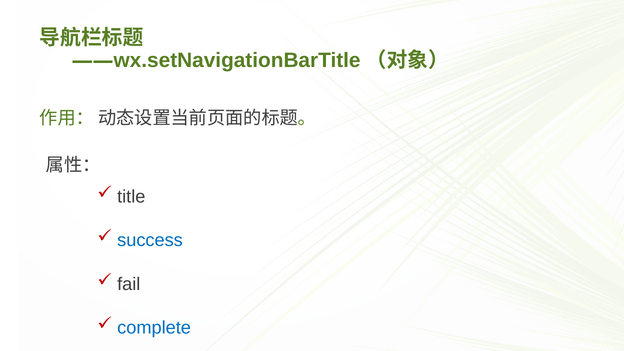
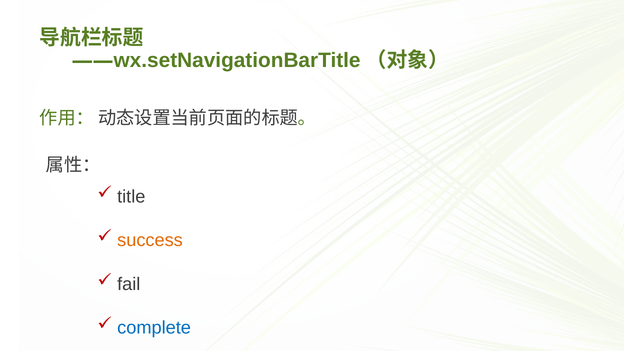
success colour: blue -> orange
